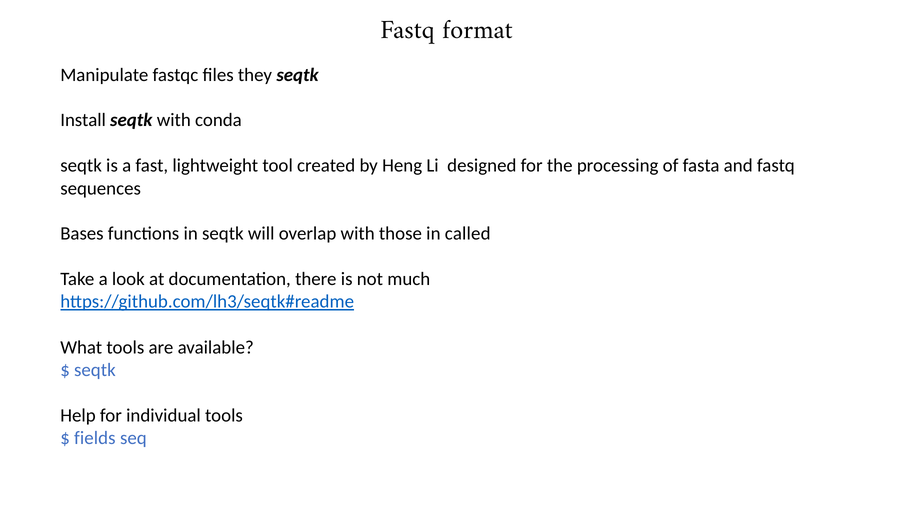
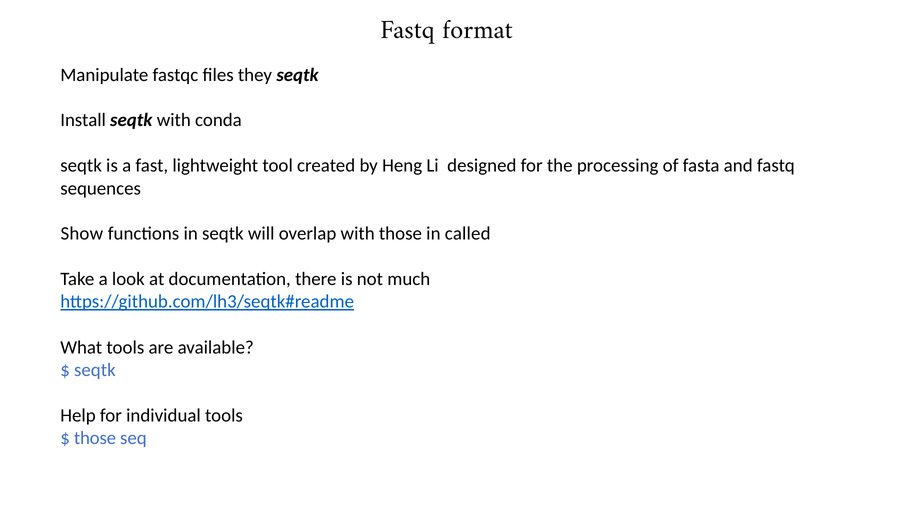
Bases: Bases -> Show
fields at (95, 438): fields -> those
